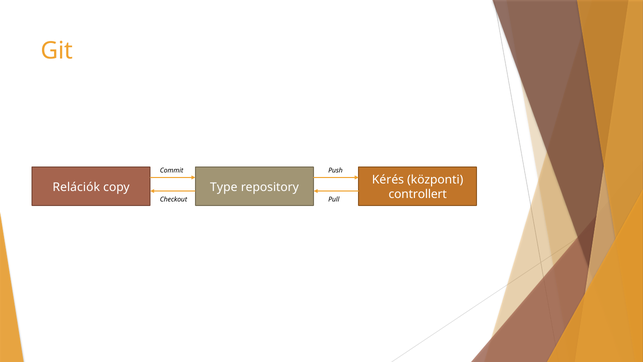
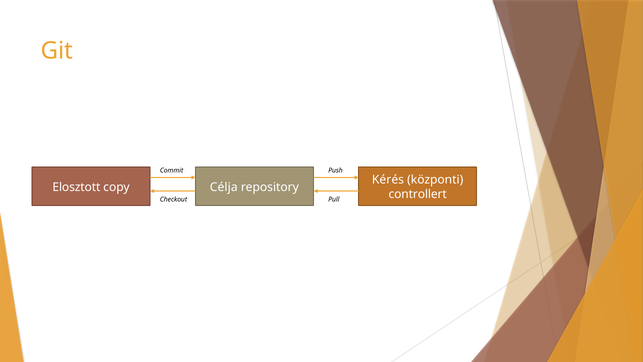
Relációk: Relációk -> Elosztott
Type: Type -> Célja
